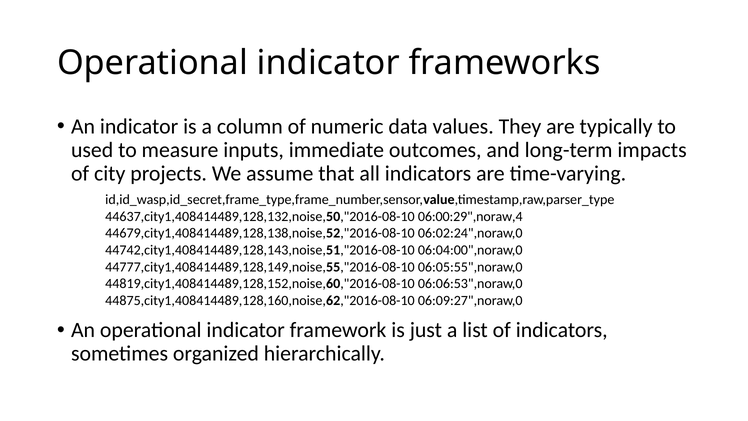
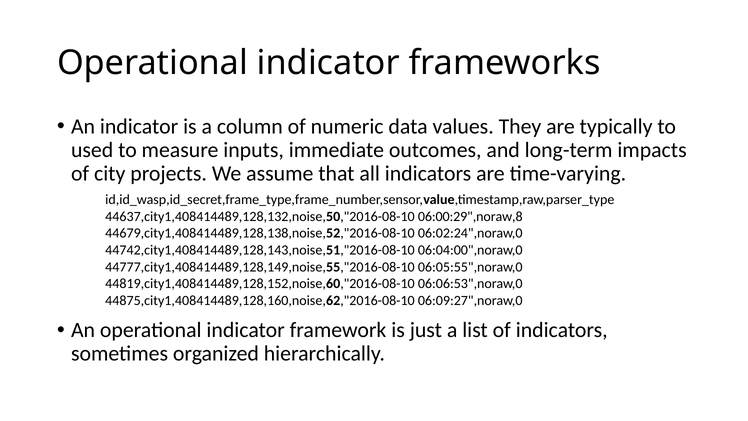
06:00:29",noraw,4: 06:00:29",noraw,4 -> 06:00:29",noraw,8
